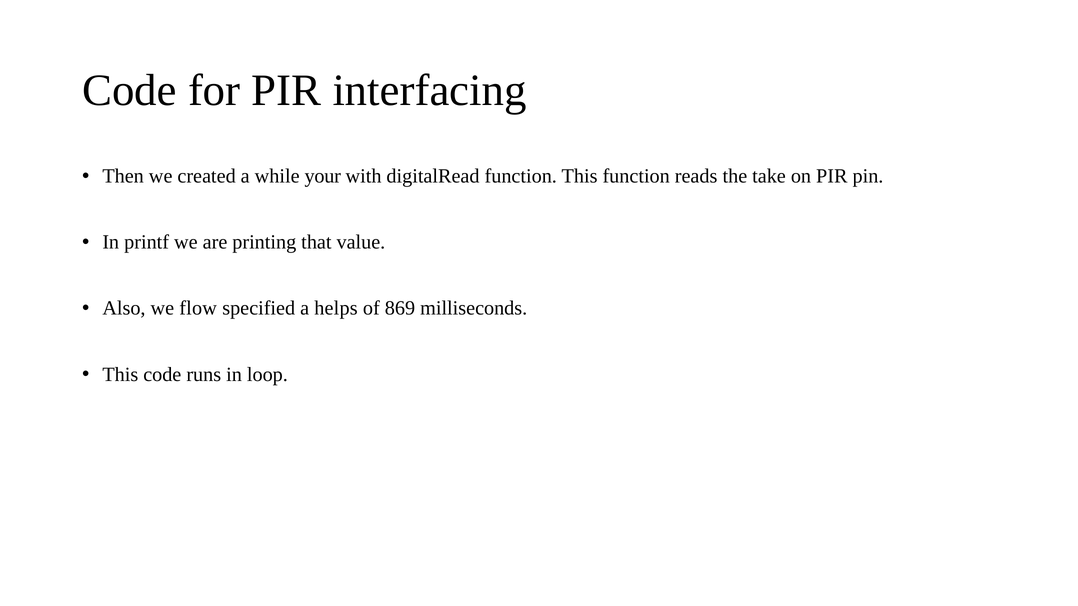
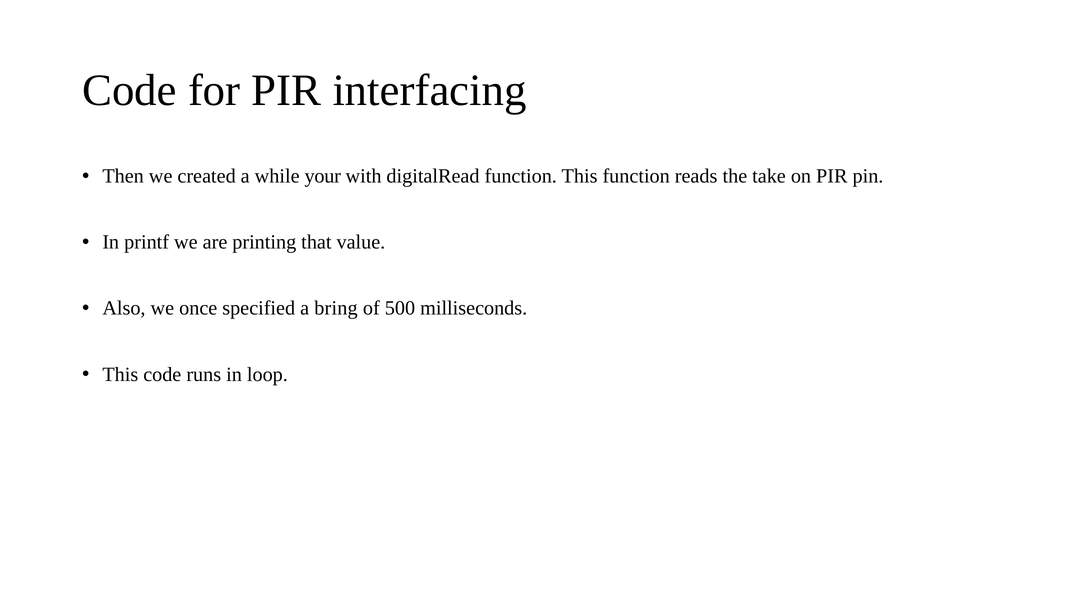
flow: flow -> once
helps: helps -> bring
869: 869 -> 500
